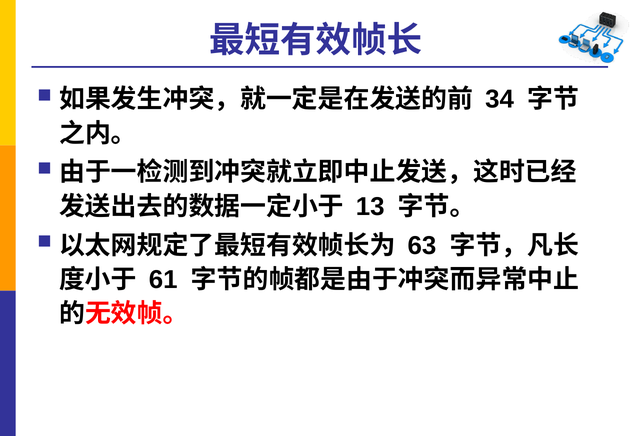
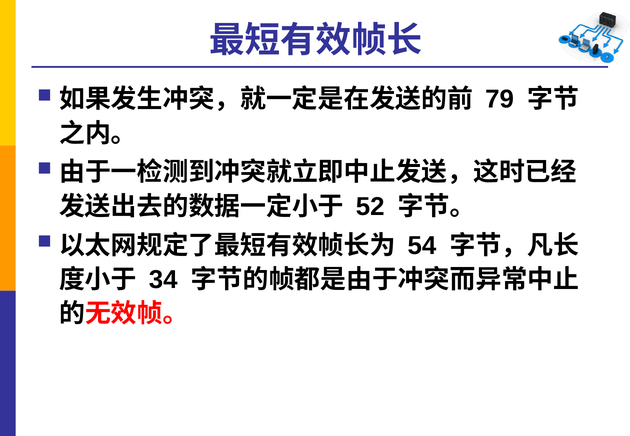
34: 34 -> 79
13: 13 -> 52
63: 63 -> 54
61: 61 -> 34
